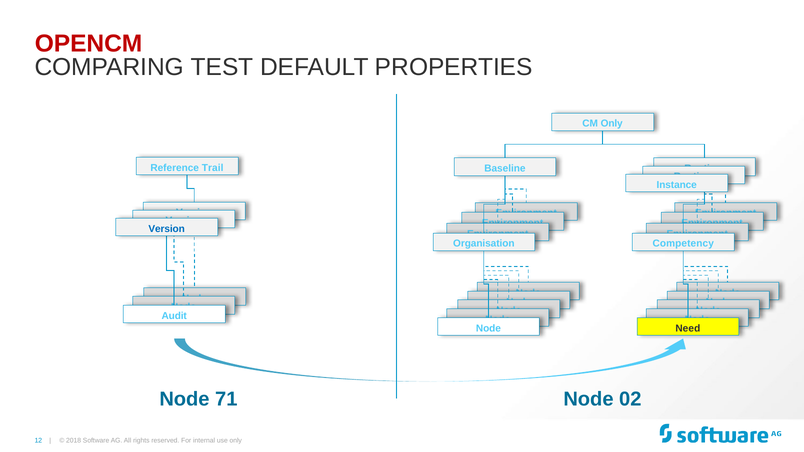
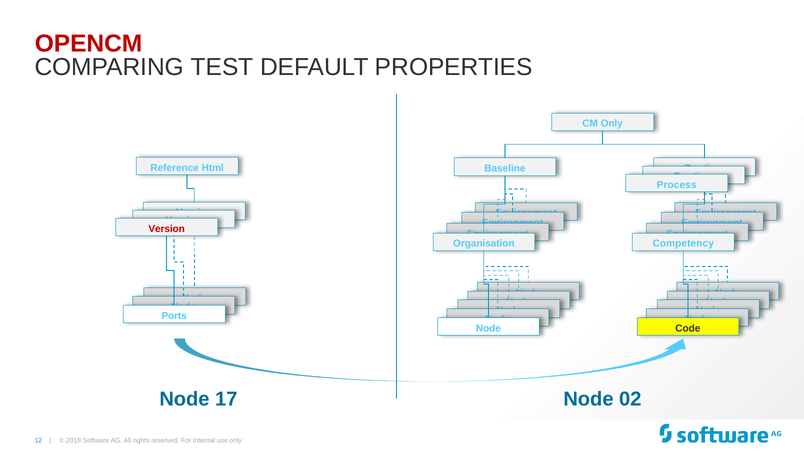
Trail: Trail -> Html
Instance: Instance -> Process
Version at (167, 229) colour: blue -> red
Audit: Audit -> Ports
Need: Need -> Code
71: 71 -> 17
